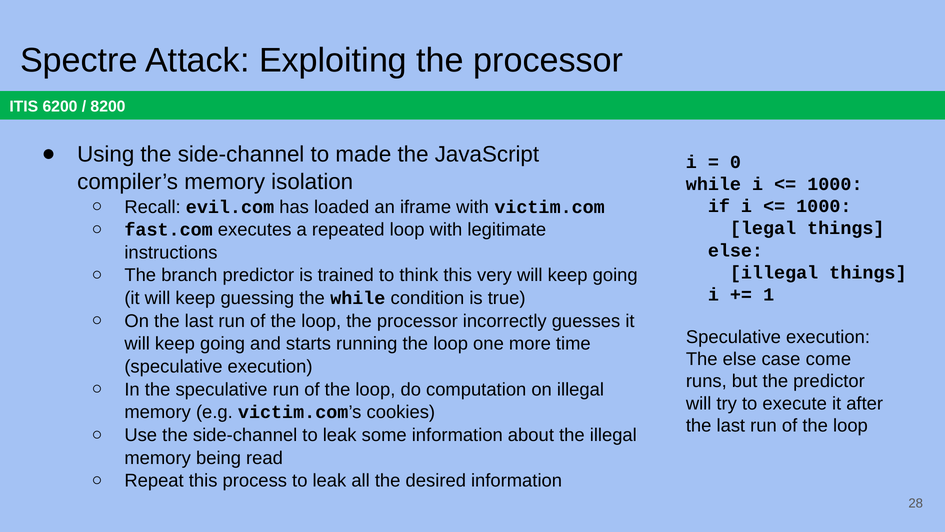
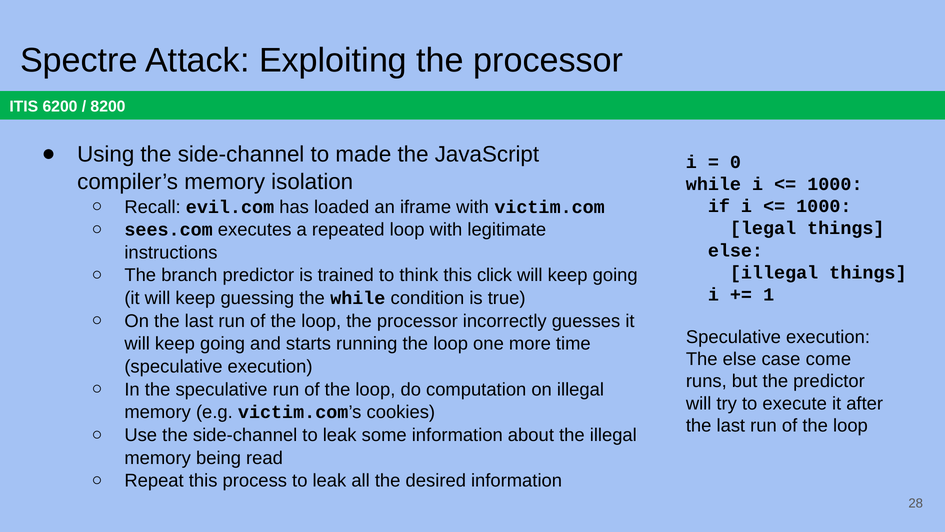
fast.com: fast.com -> sees.com
very: very -> click
